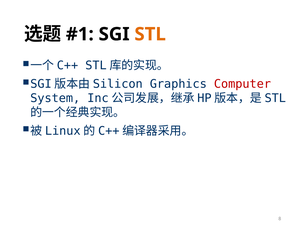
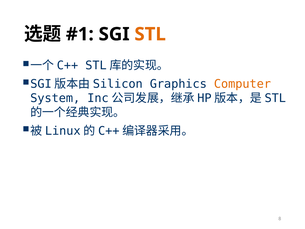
Computer colour: red -> orange
